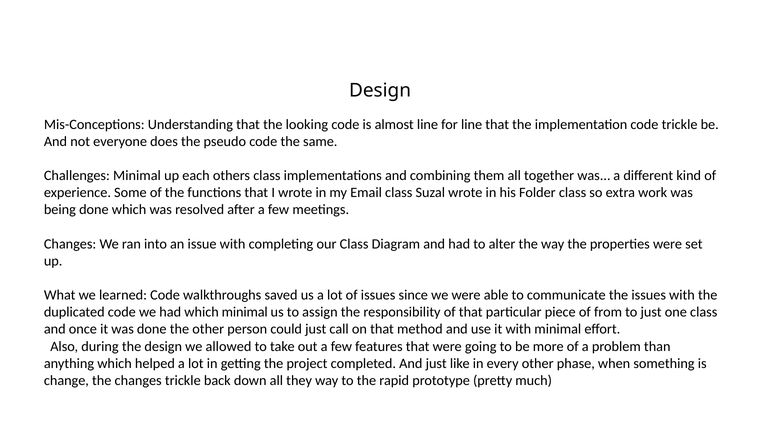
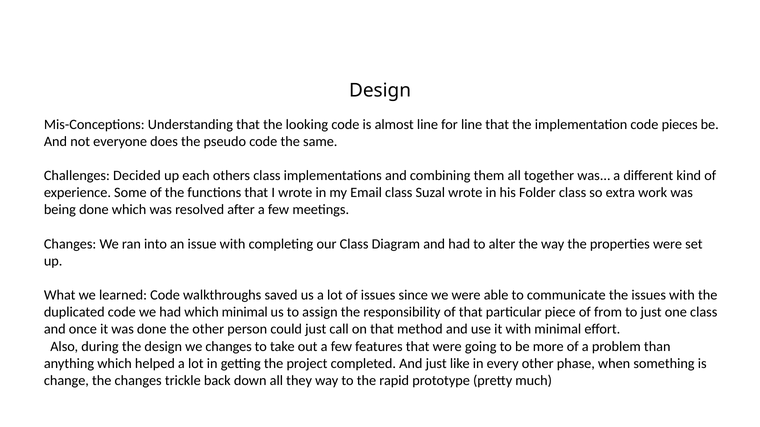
code trickle: trickle -> pieces
Challenges Minimal: Minimal -> Decided
we allowed: allowed -> changes
